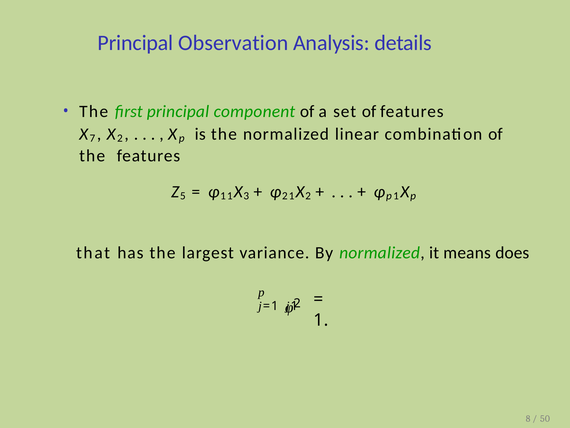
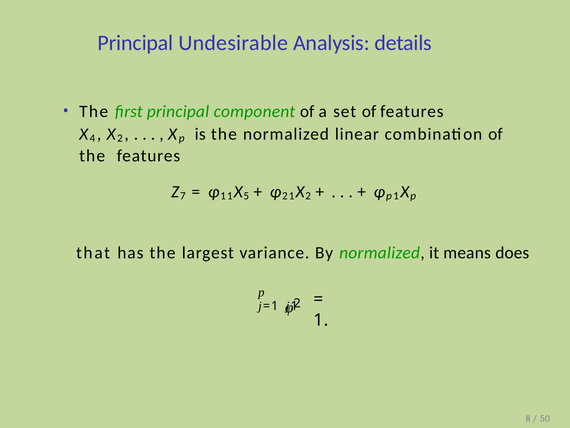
Observation: Observation -> Undesirable
7: 7 -> 4
5: 5 -> 7
3: 3 -> 5
